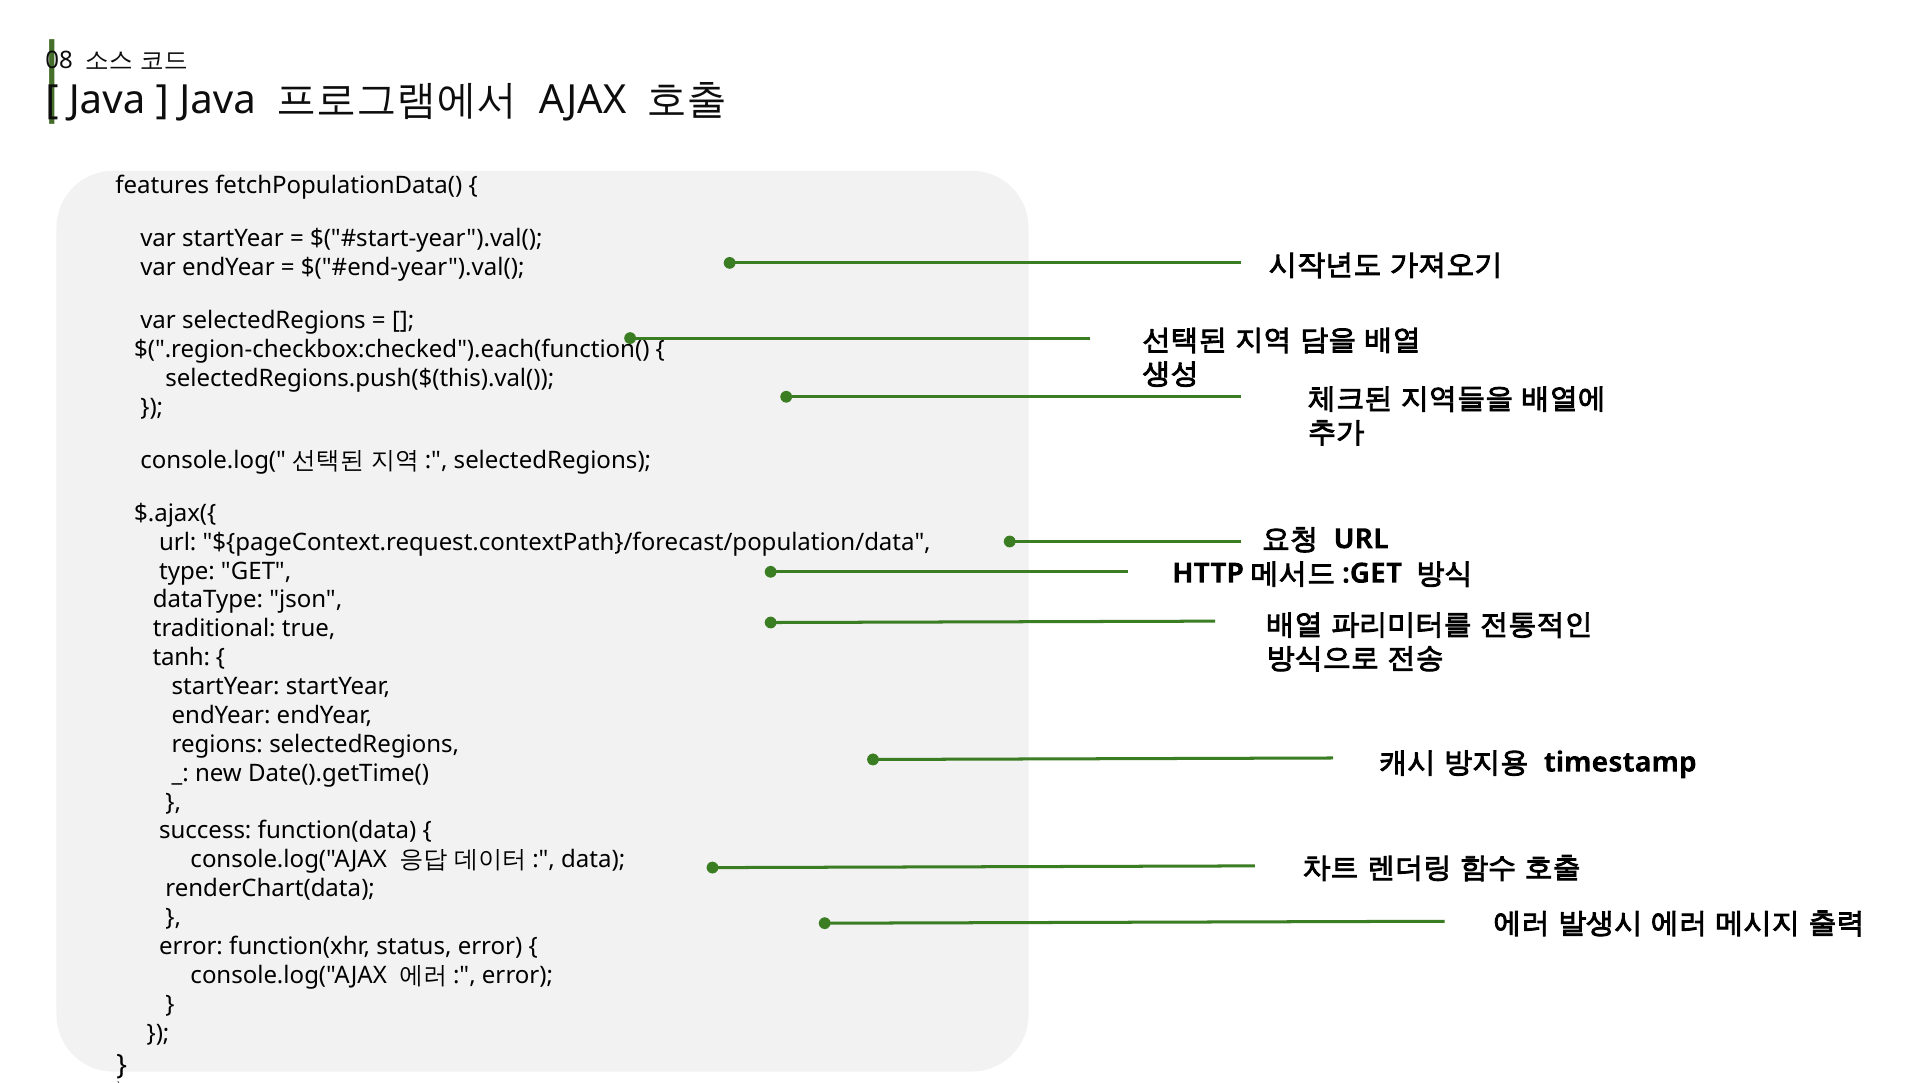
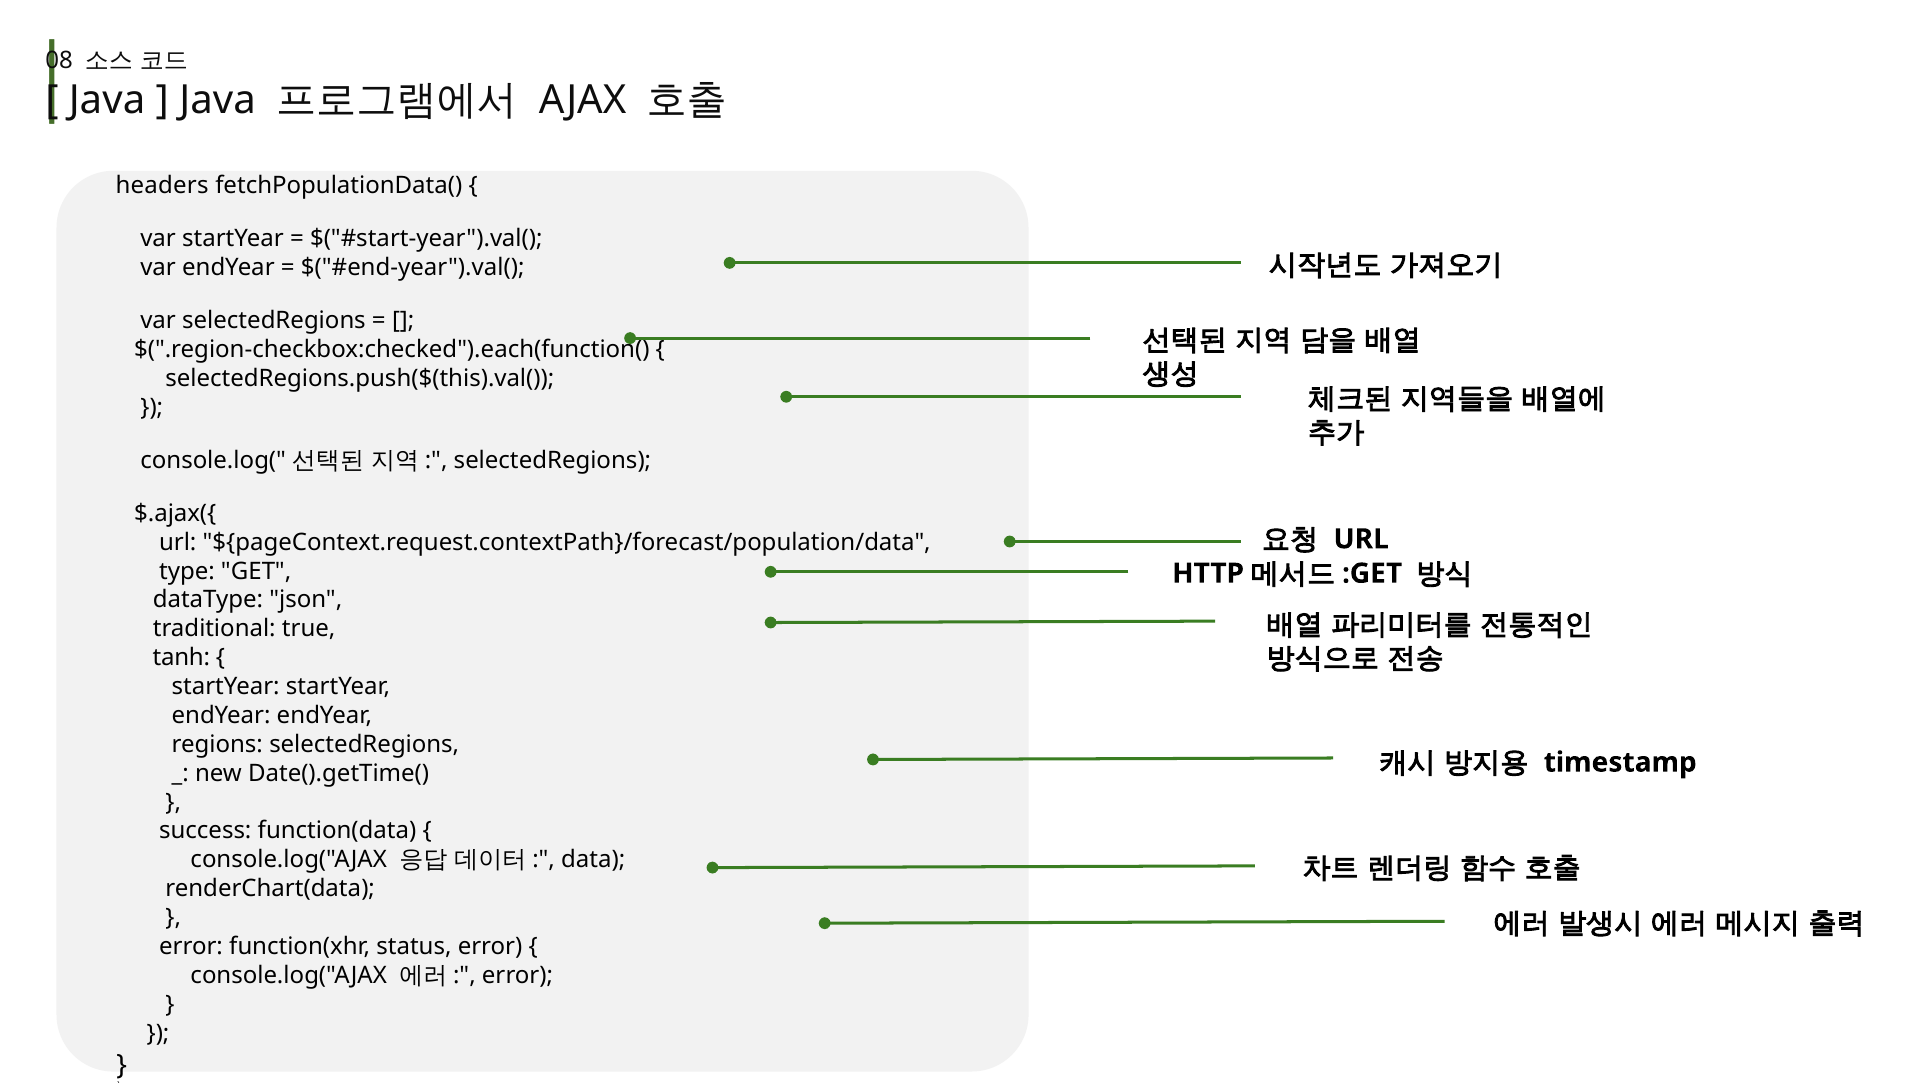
features: features -> headers
